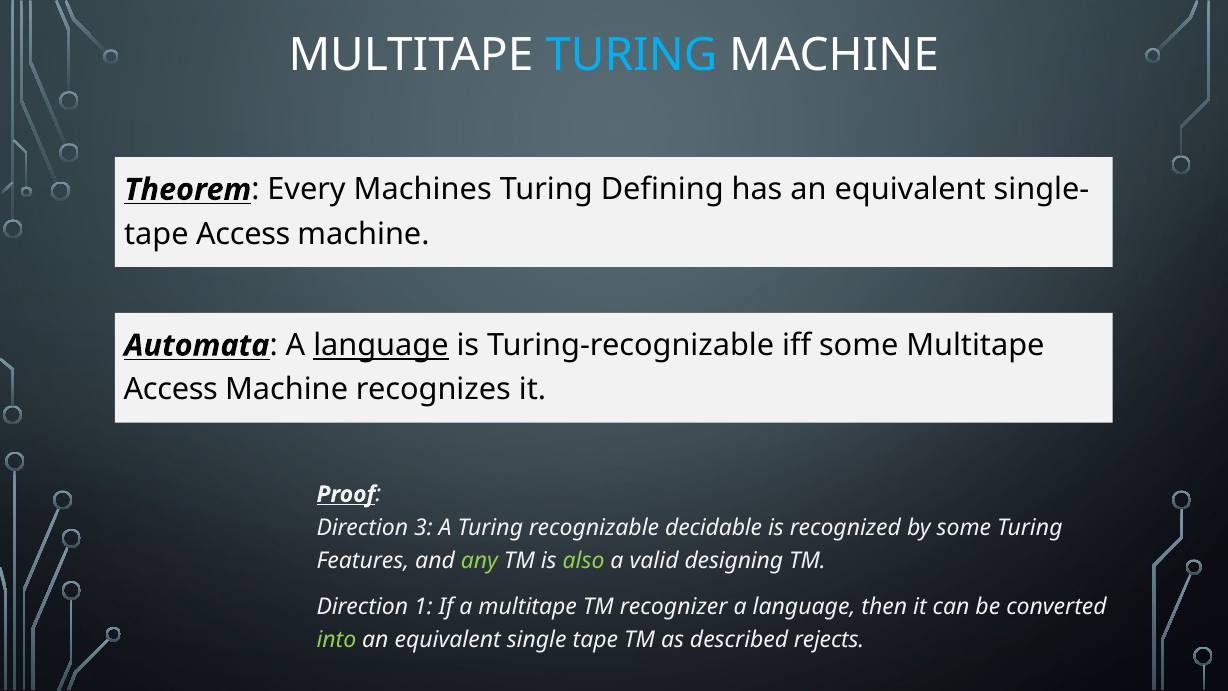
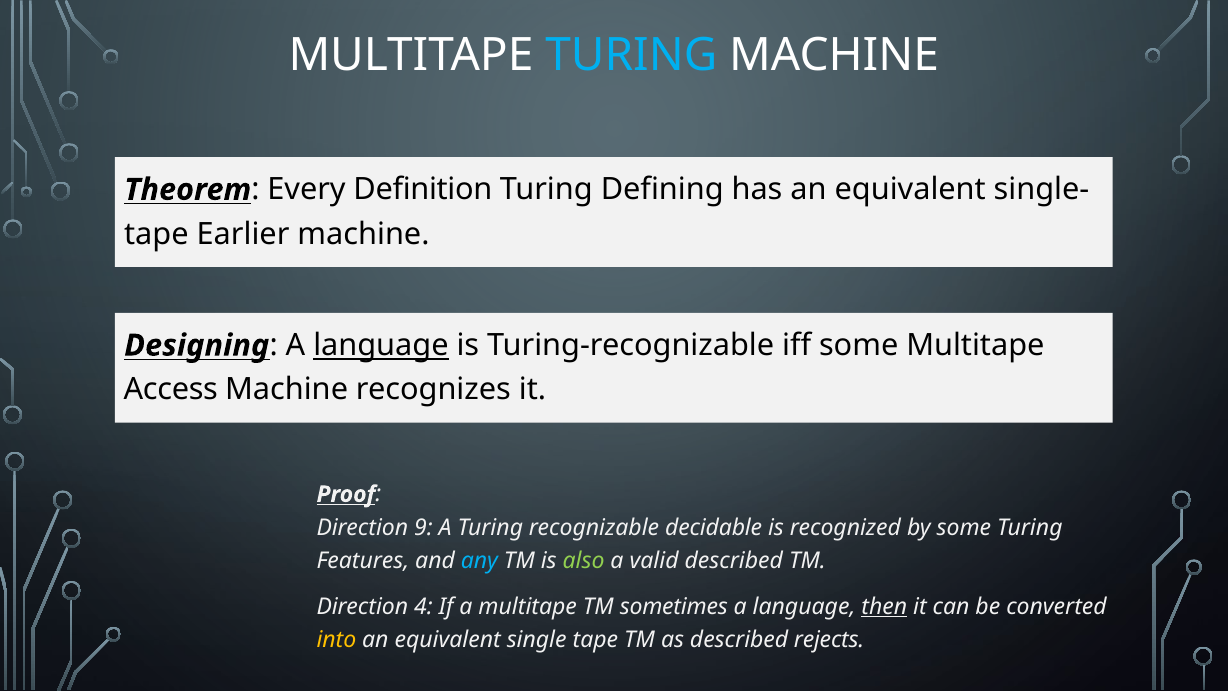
Machines: Machines -> Definition
tape Access: Access -> Earlier
Automata: Automata -> Designing
3: 3 -> 9
any colour: light green -> light blue
valid designing: designing -> described
1: 1 -> 4
recognizer: recognizer -> sometimes
then underline: none -> present
into colour: light green -> yellow
